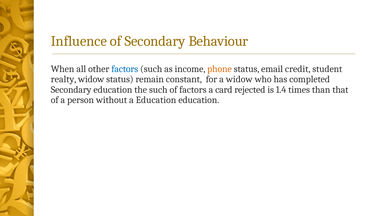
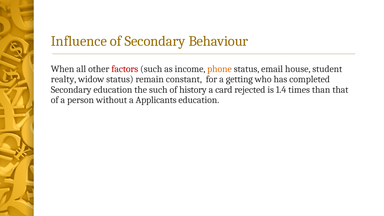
factors at (125, 69) colour: blue -> red
credit: credit -> house
a widow: widow -> getting
of factors: factors -> history
a Education: Education -> Applicants
